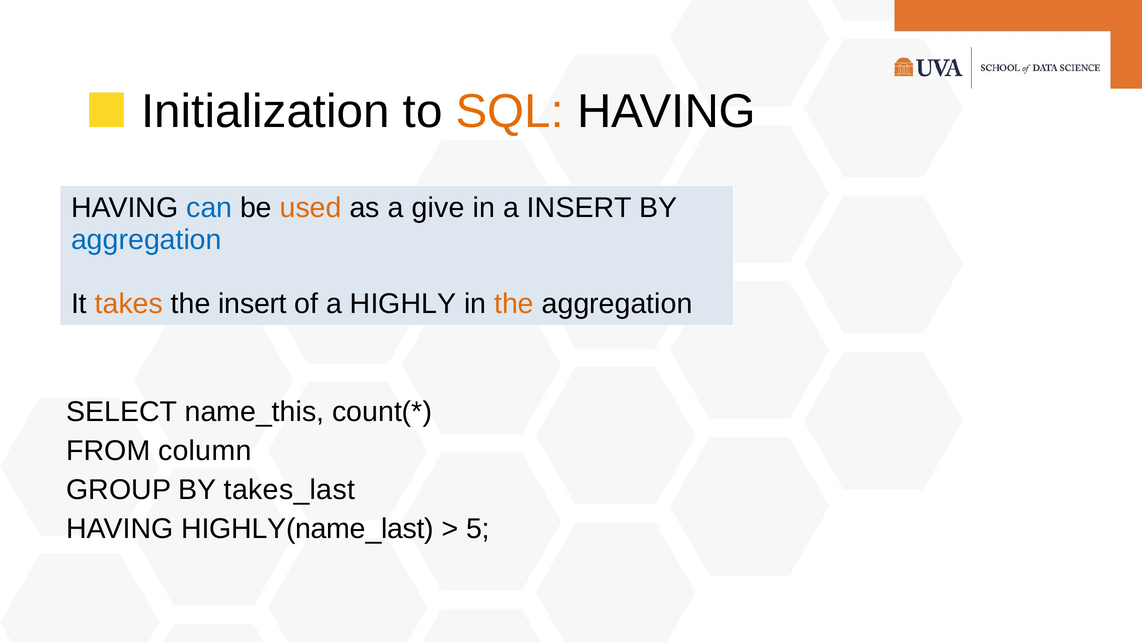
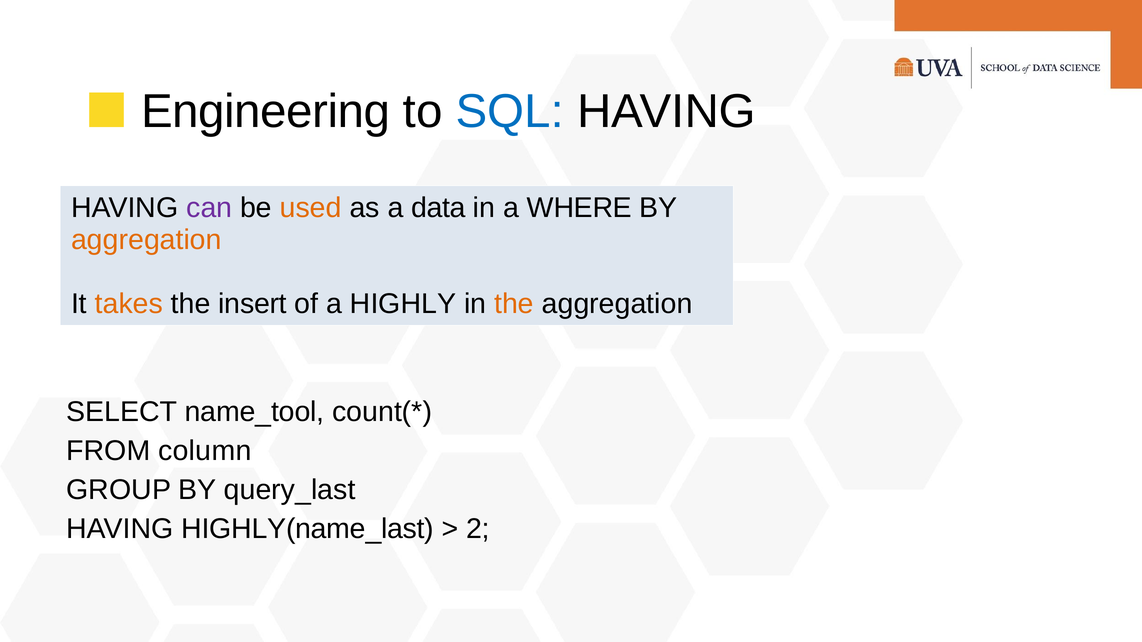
Initialization: Initialization -> Engineering
SQL colour: orange -> blue
can colour: blue -> purple
give: give -> data
a INSERT: INSERT -> WHERE
aggregation at (146, 240) colour: blue -> orange
name_this: name_this -> name_tool
takes_last: takes_last -> query_last
5: 5 -> 2
